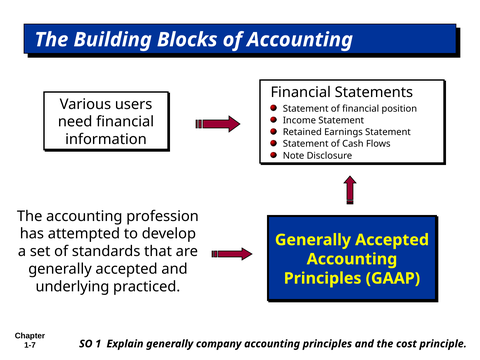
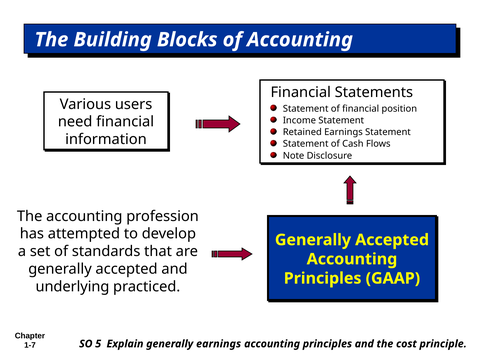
1: 1 -> 5
generally company: company -> earnings
